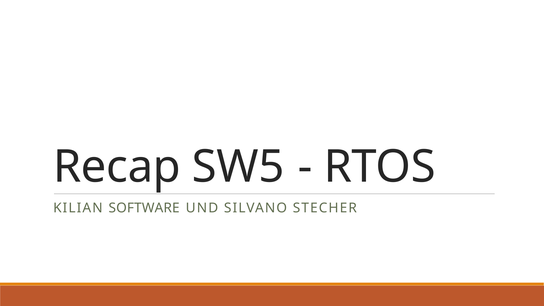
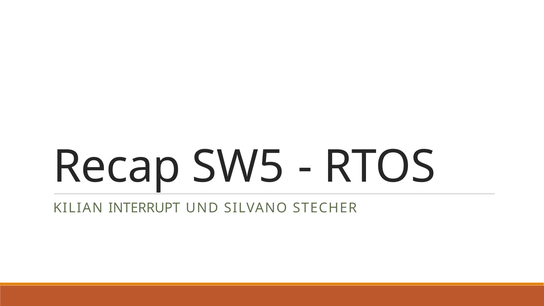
SOFTWARE: SOFTWARE -> INTERRUPT
